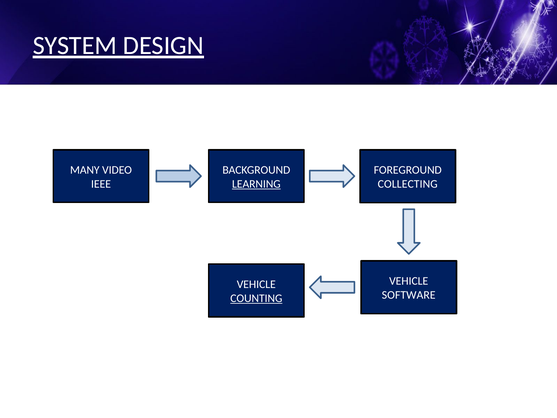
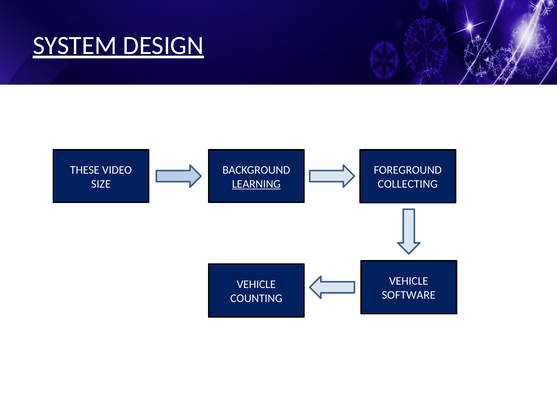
MANY: MANY -> THESE
IEEE: IEEE -> SIZE
COUNTING underline: present -> none
